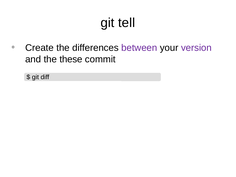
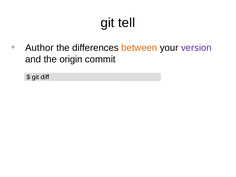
Create: Create -> Author
between colour: purple -> orange
these: these -> origin
